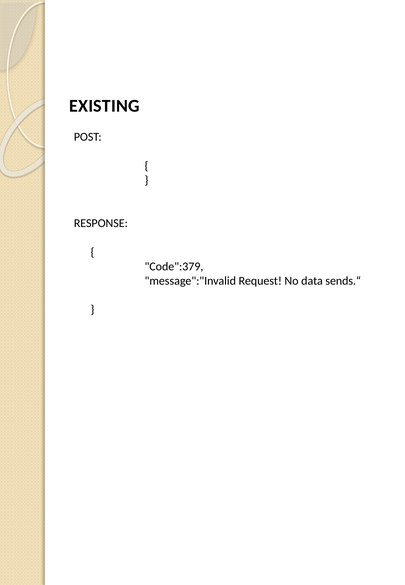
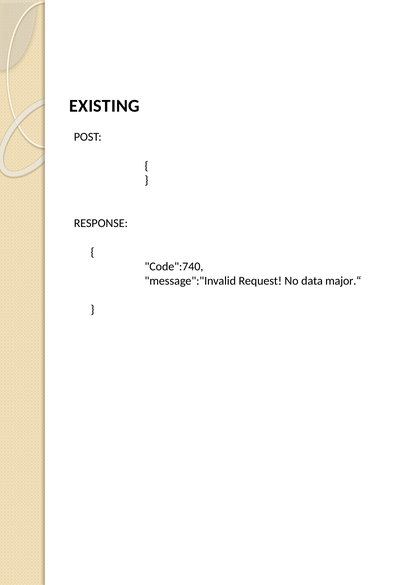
Code":379: Code":379 -> Code":740
sends.“: sends.“ -> major.“
